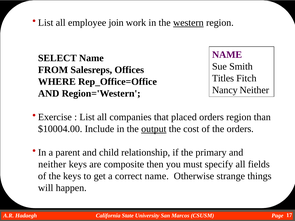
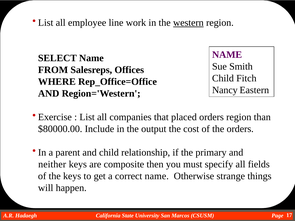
join: join -> line
Titles at (223, 78): Titles -> Child
Nancy Neither: Neither -> Eastern
$10004.00: $10004.00 -> $80000.00
output underline: present -> none
